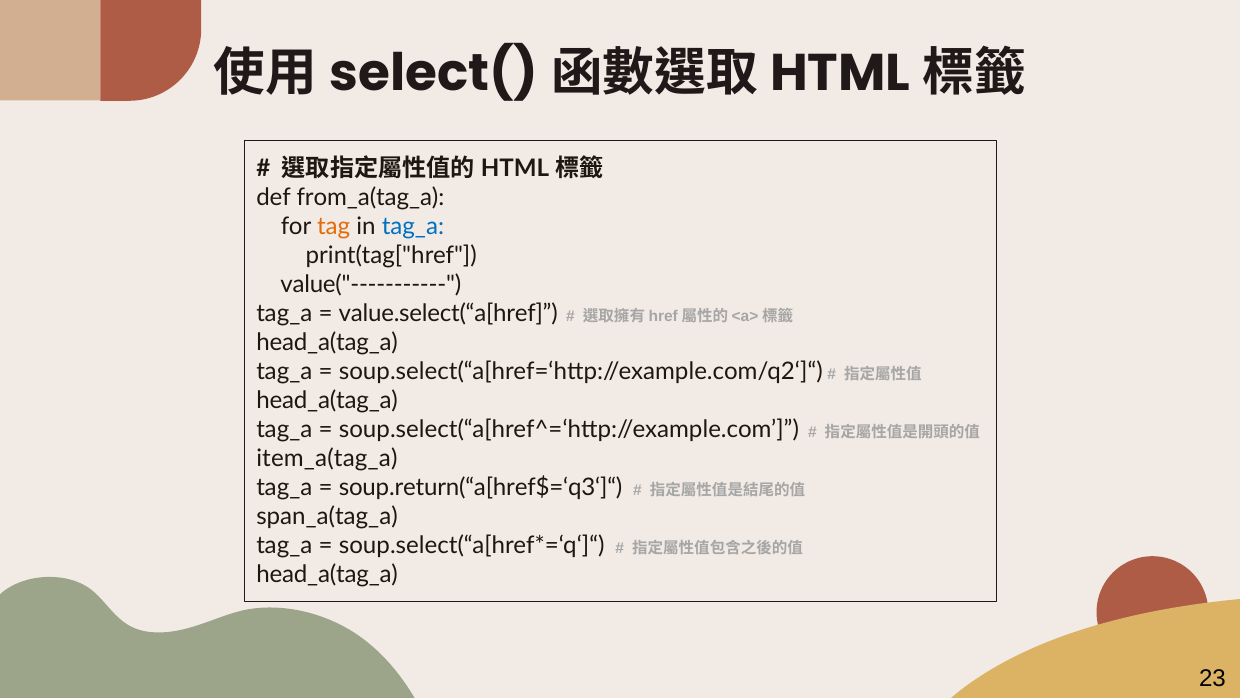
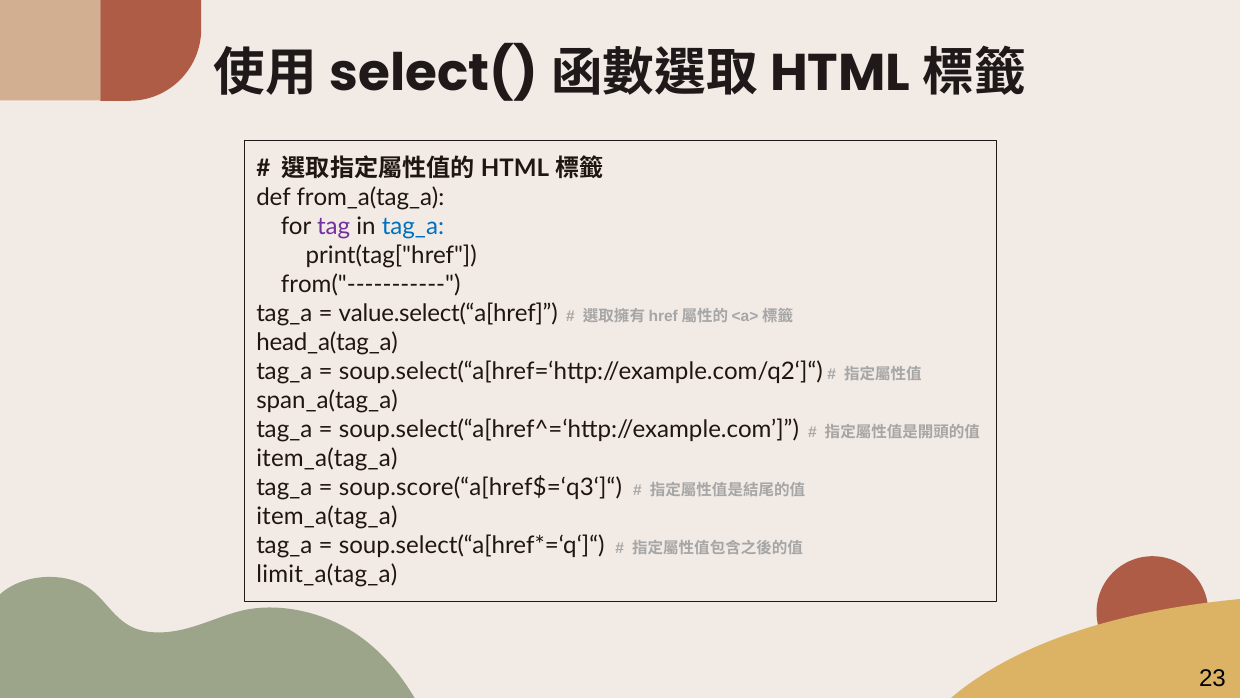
tag colour: orange -> purple
value("-----------: value("----------- -> from("-----------
head_a(tag_a at (327, 400): head_a(tag_a -> span_a(tag_a
soup.return(“a[href$=‘q3‘]“: soup.return(“a[href$=‘q3‘]“ -> soup.score(“a[href$=‘q3‘]“
span_a(tag_a at (327, 516): span_a(tag_a -> item_a(tag_a
head_a(tag_a at (327, 574): head_a(tag_a -> limit_a(tag_a
